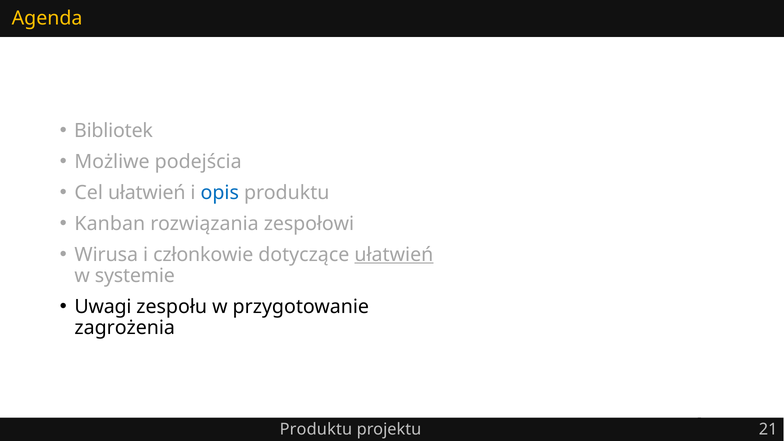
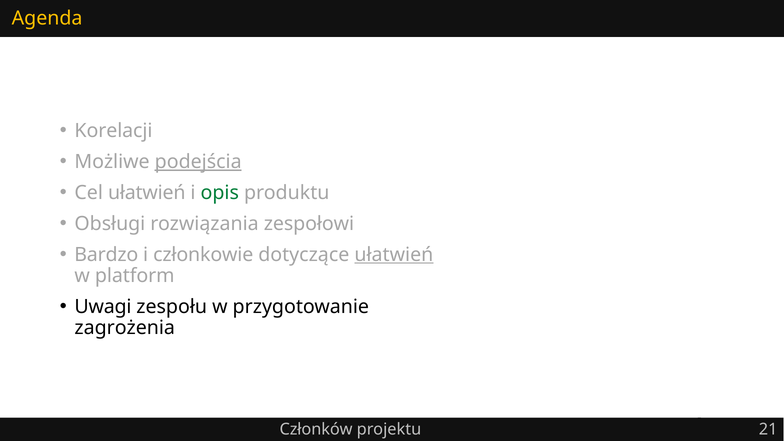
Bibliotek: Bibliotek -> Korelacji
podejścia underline: none -> present
opis colour: blue -> green
Kanban: Kanban -> Obsługi
Wirusa: Wirusa -> Bardzo
systemie: systemie -> platform
Produktu at (316, 429): Produktu -> Członków
